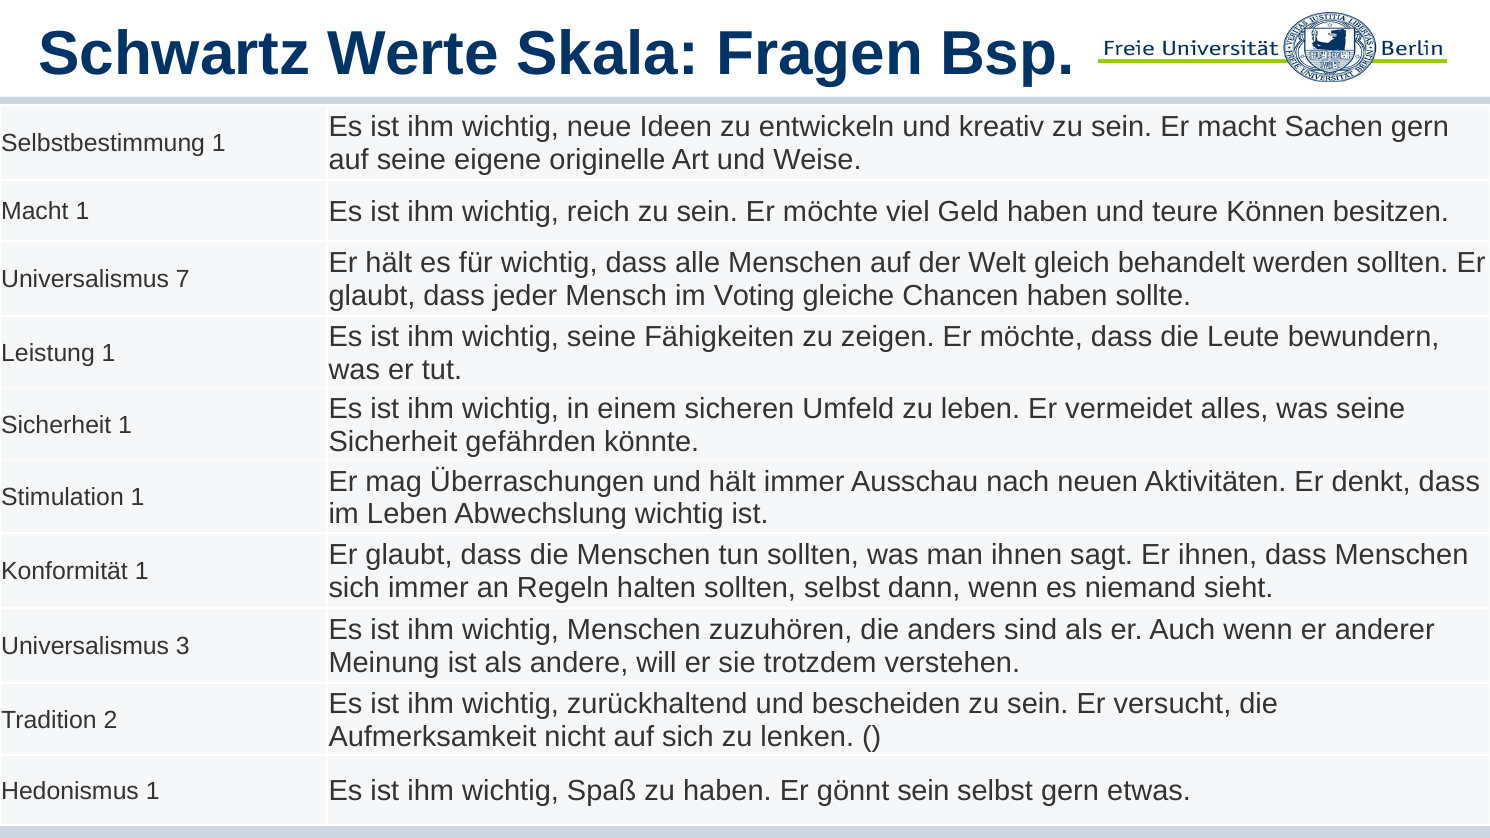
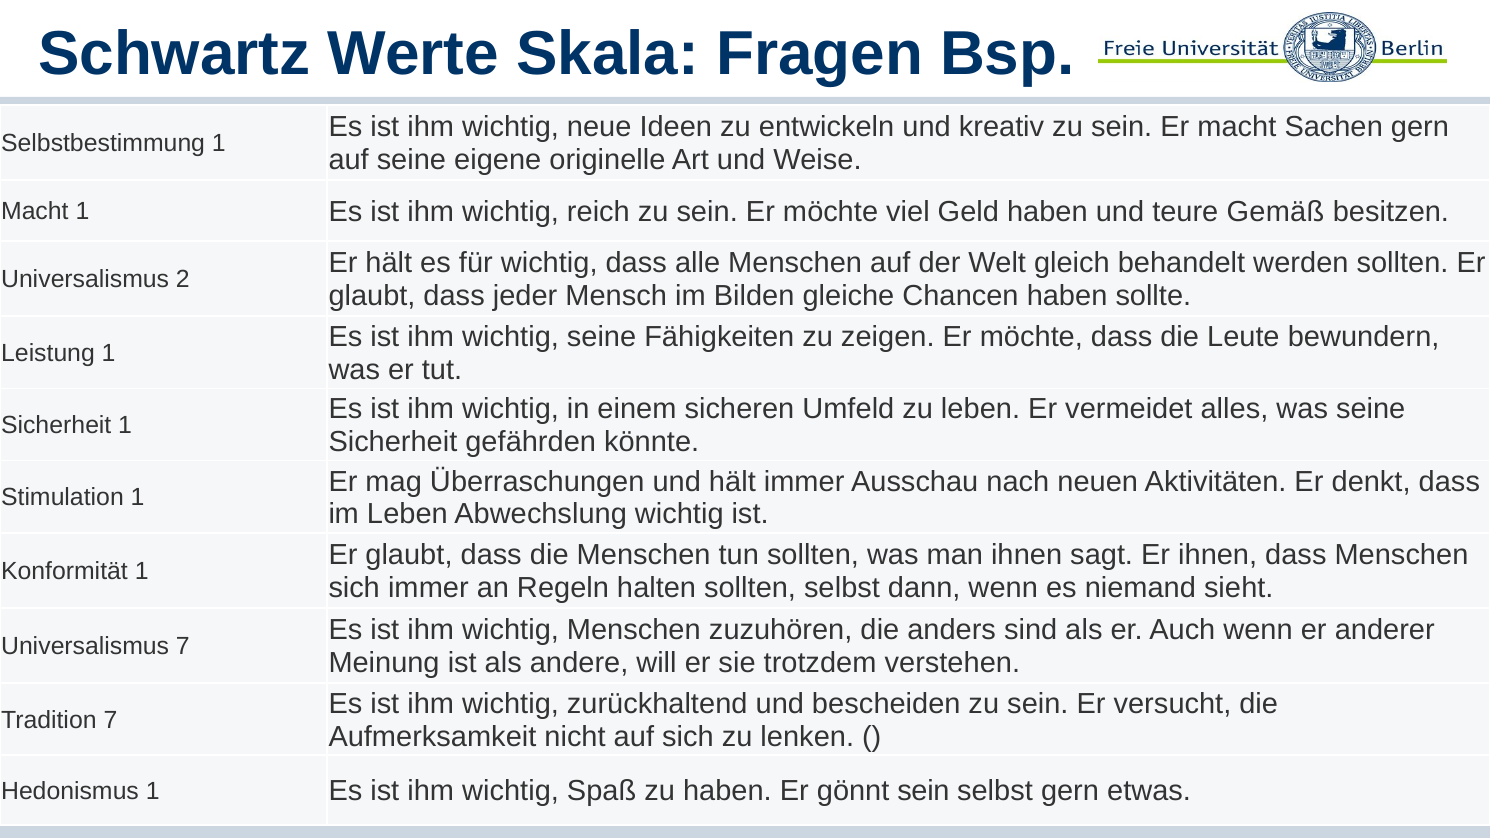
Können: Können -> Gemäß
7: 7 -> 2
Voting: Voting -> Bilden
Universalismus 3: 3 -> 7
Tradition 2: 2 -> 7
